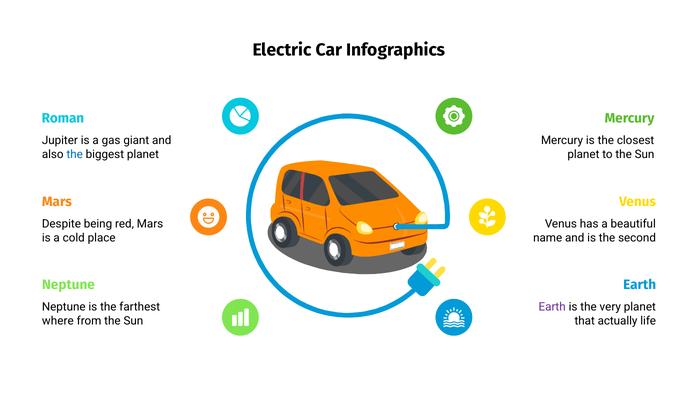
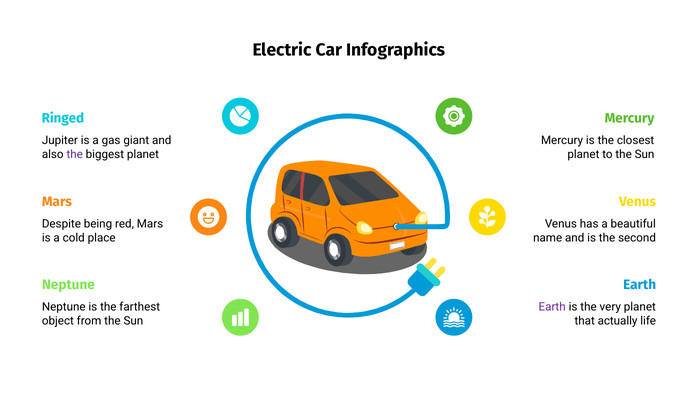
Roman: Roman -> Ringed
the at (75, 154) colour: blue -> purple
where: where -> object
